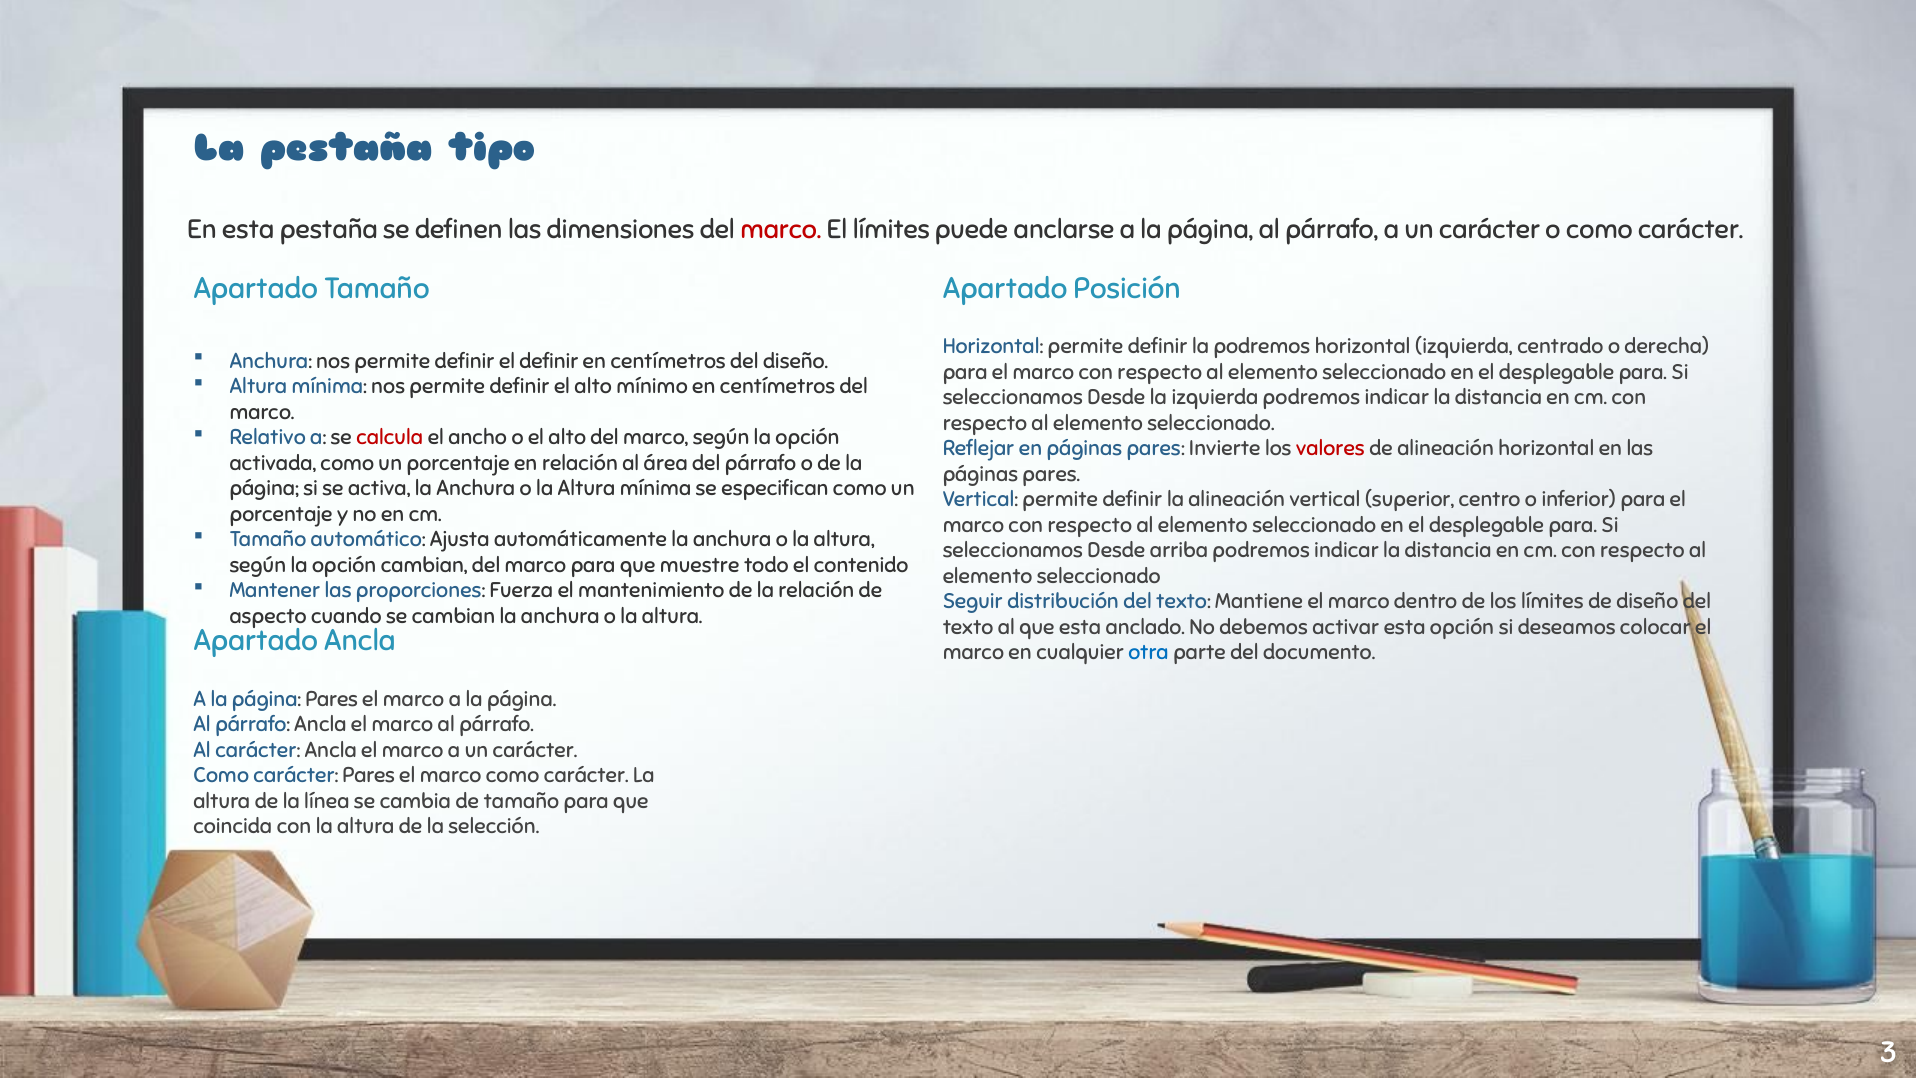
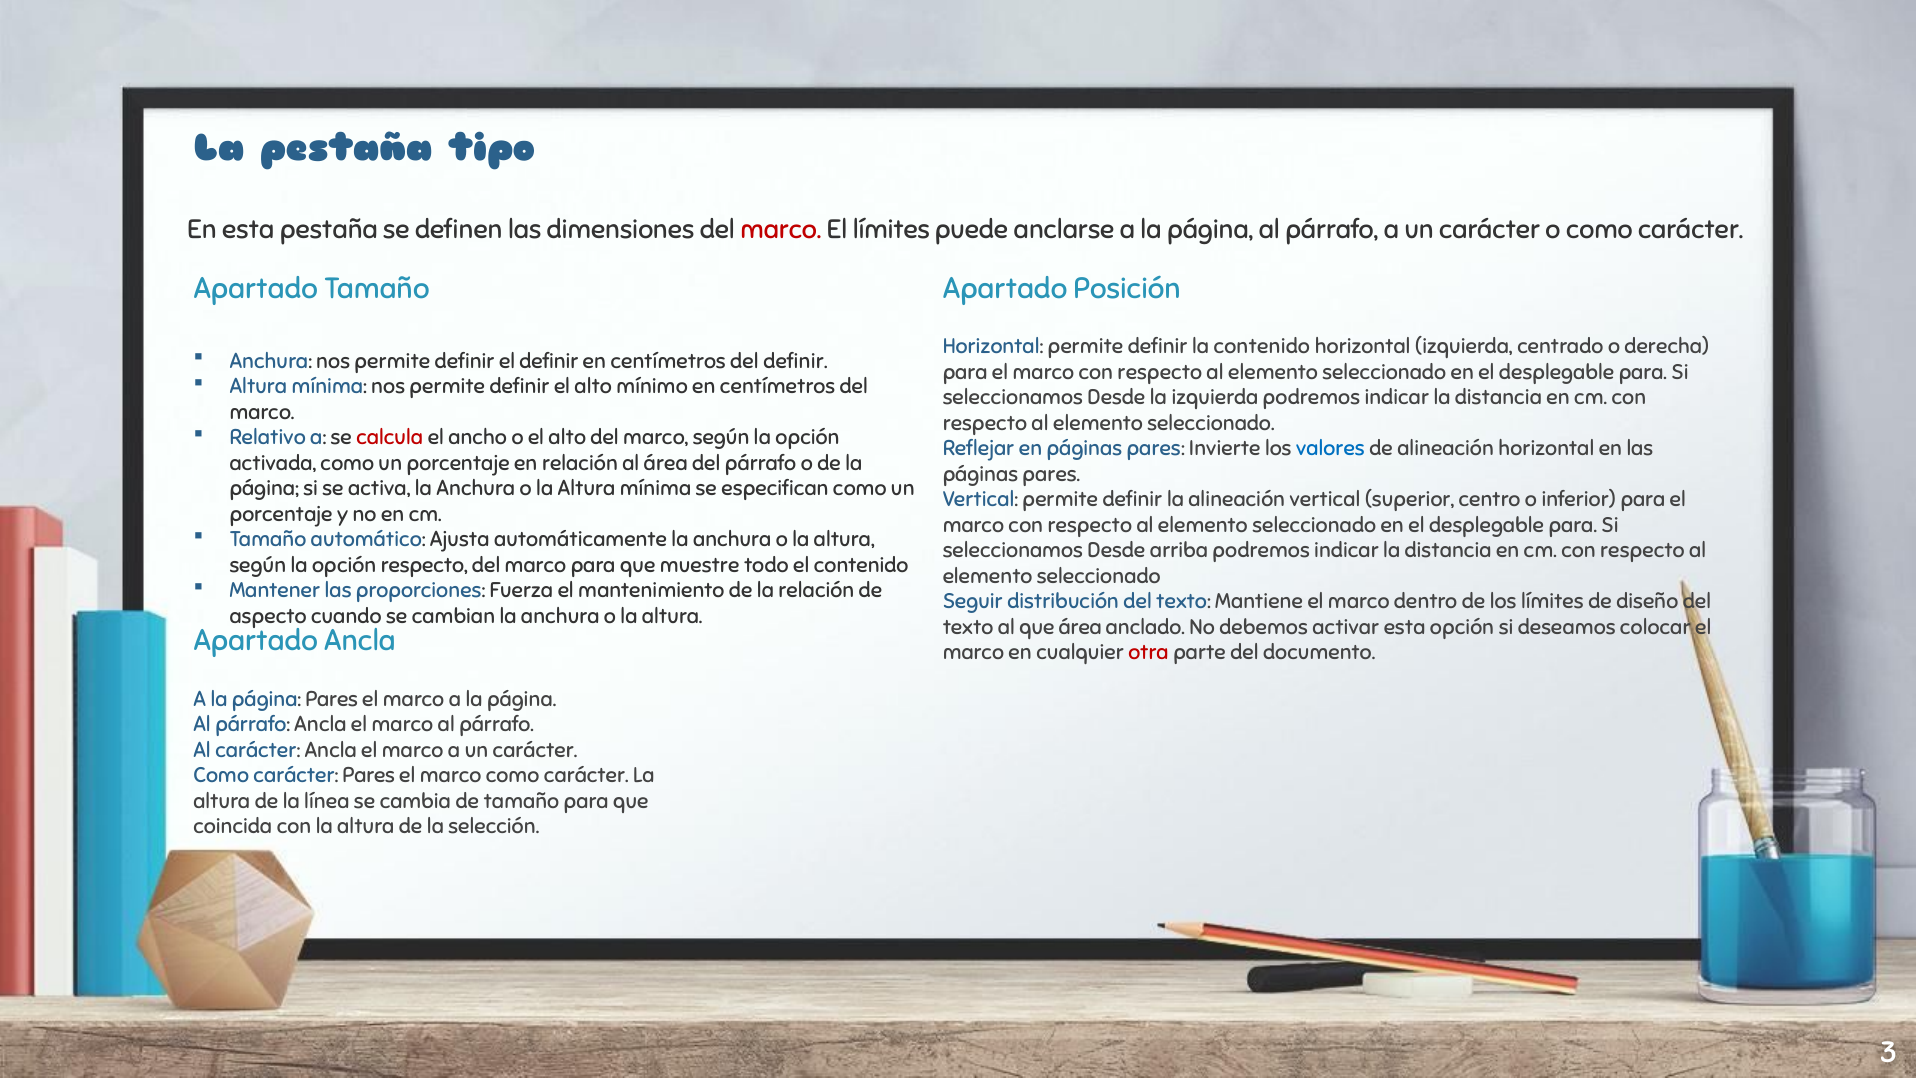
la podremos: podremos -> contenido
del diseño: diseño -> definir
valores colour: red -> blue
opción cambian: cambian -> respecto
que esta: esta -> área
otra colour: blue -> red
